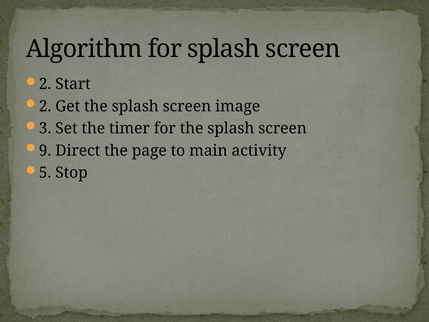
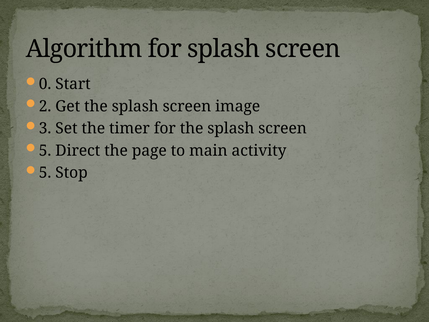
2 at (45, 84): 2 -> 0
9 at (45, 150): 9 -> 5
